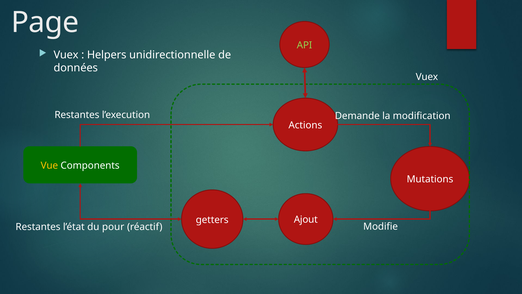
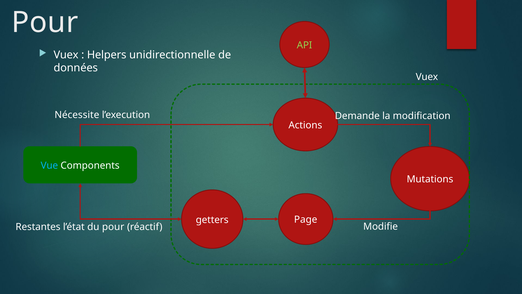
Page at (45, 22): Page -> Pour
Restantes at (77, 115): Restantes -> Nécessite
Vue colour: yellow -> light blue
Ajout: Ajout -> Page
